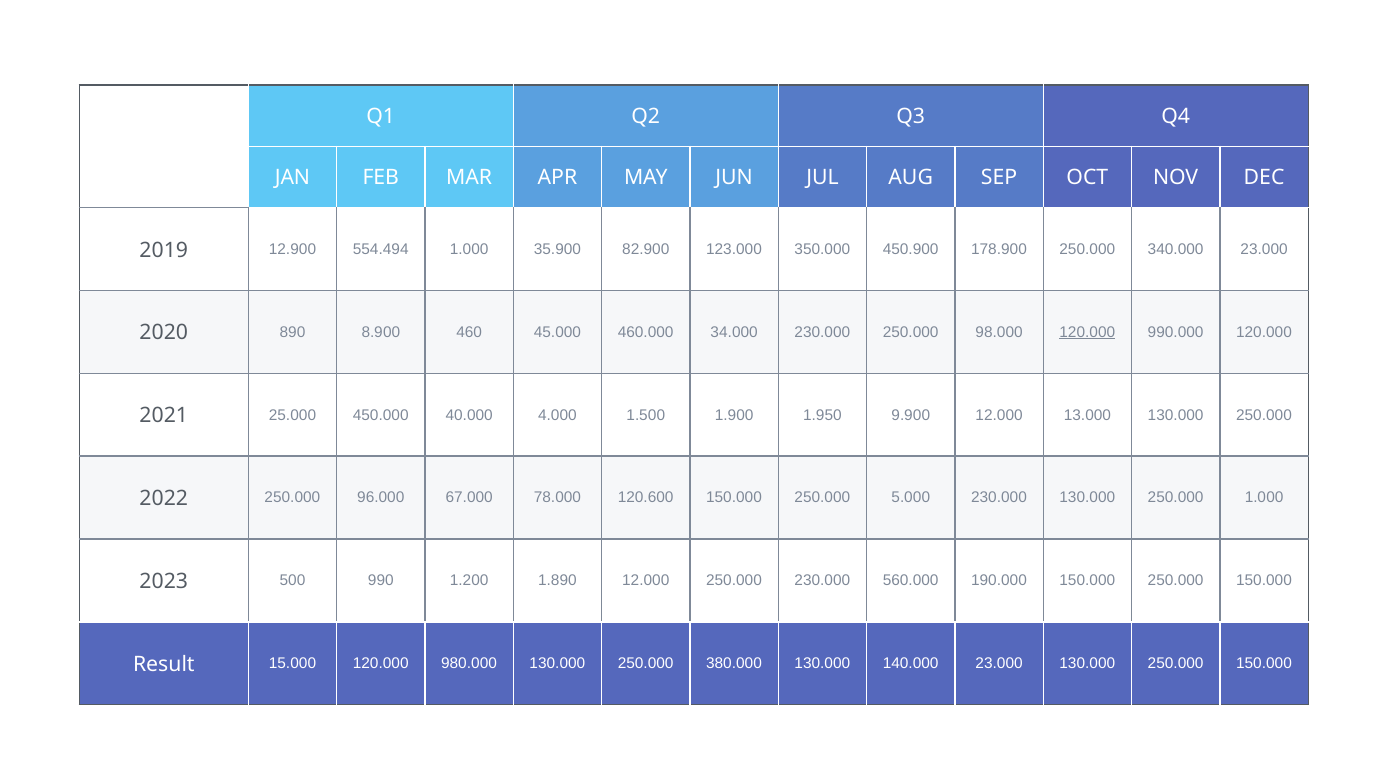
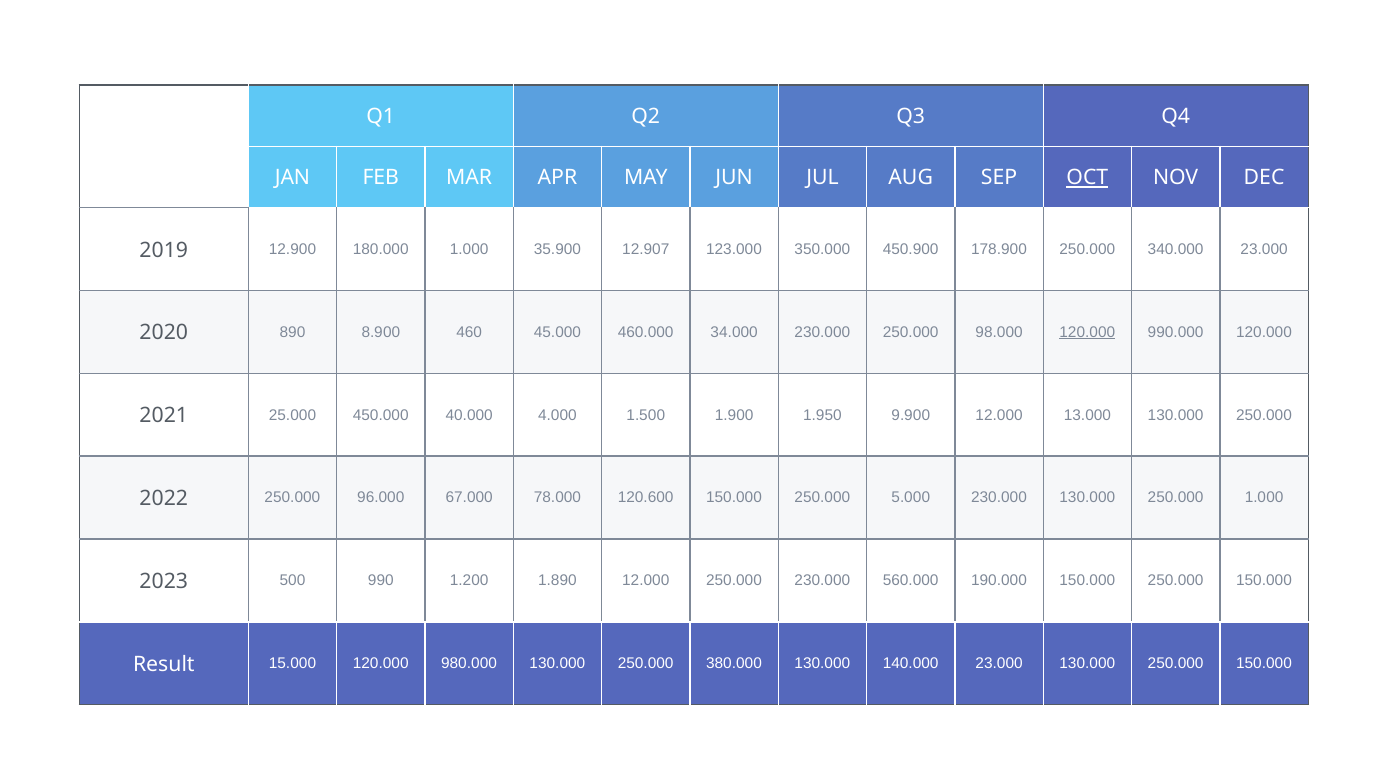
OCT underline: none -> present
554.494: 554.494 -> 180.000
82.900: 82.900 -> 12.907
